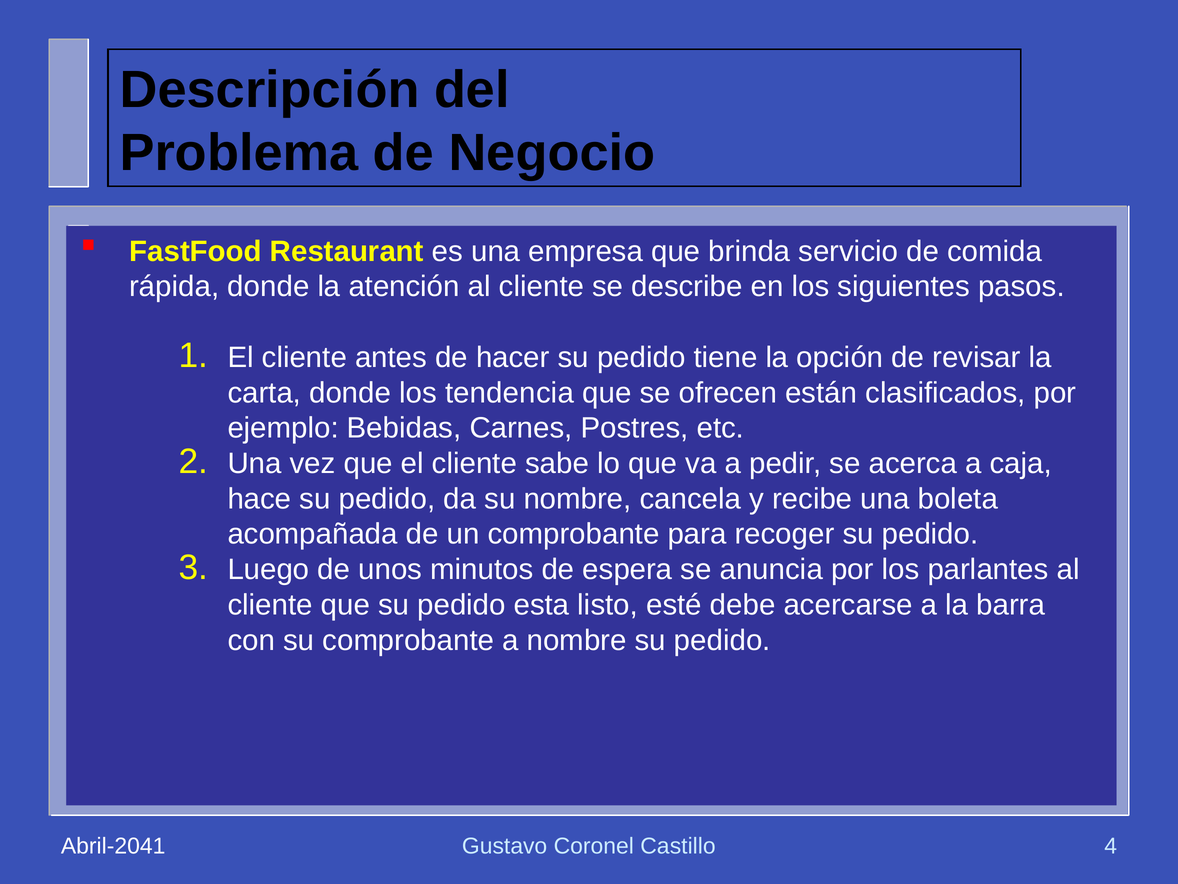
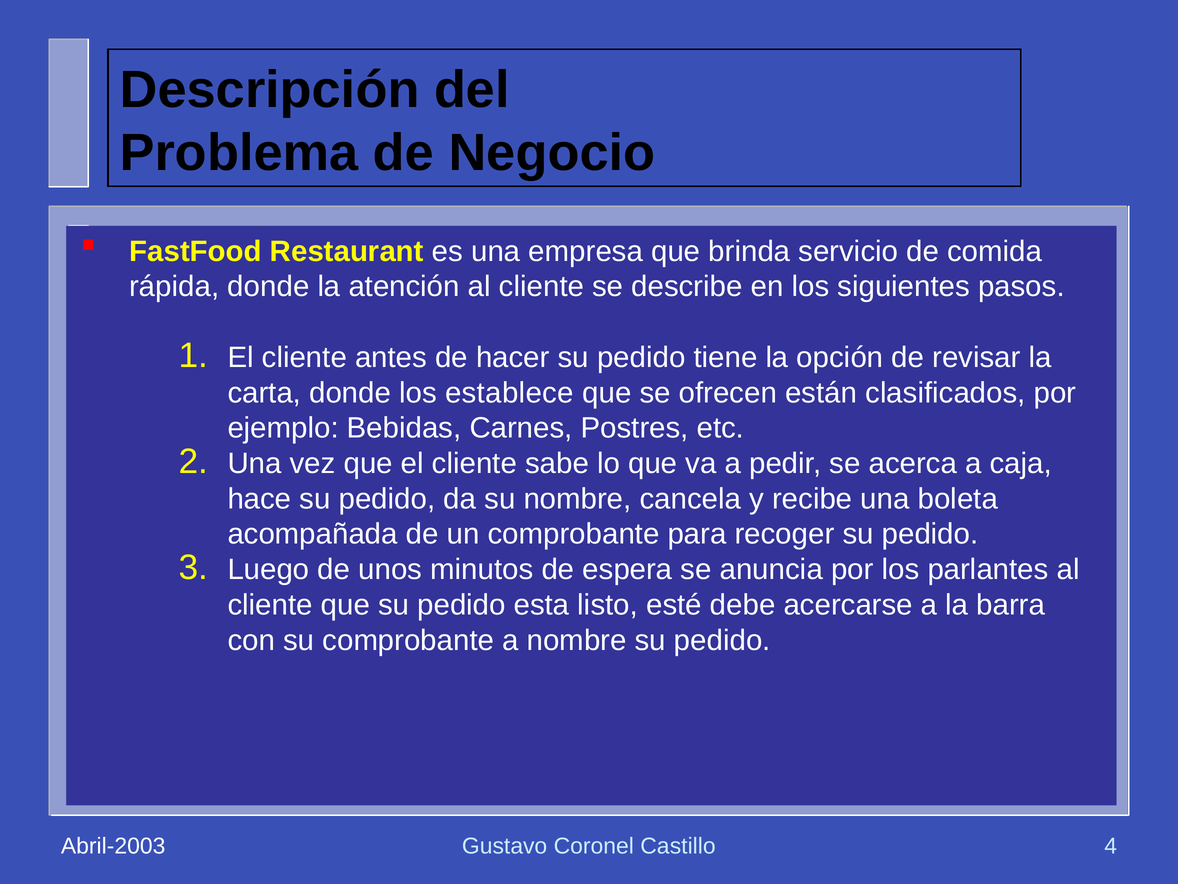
tendencia: tendencia -> establece
Abril-2041: Abril-2041 -> Abril-2003
